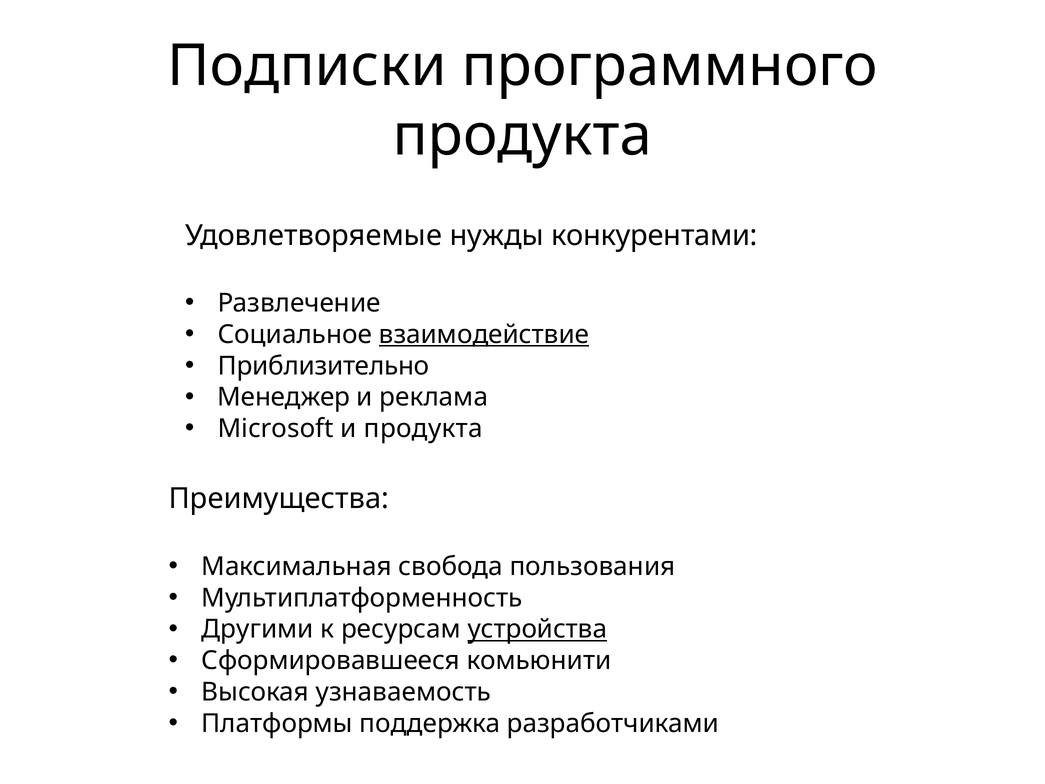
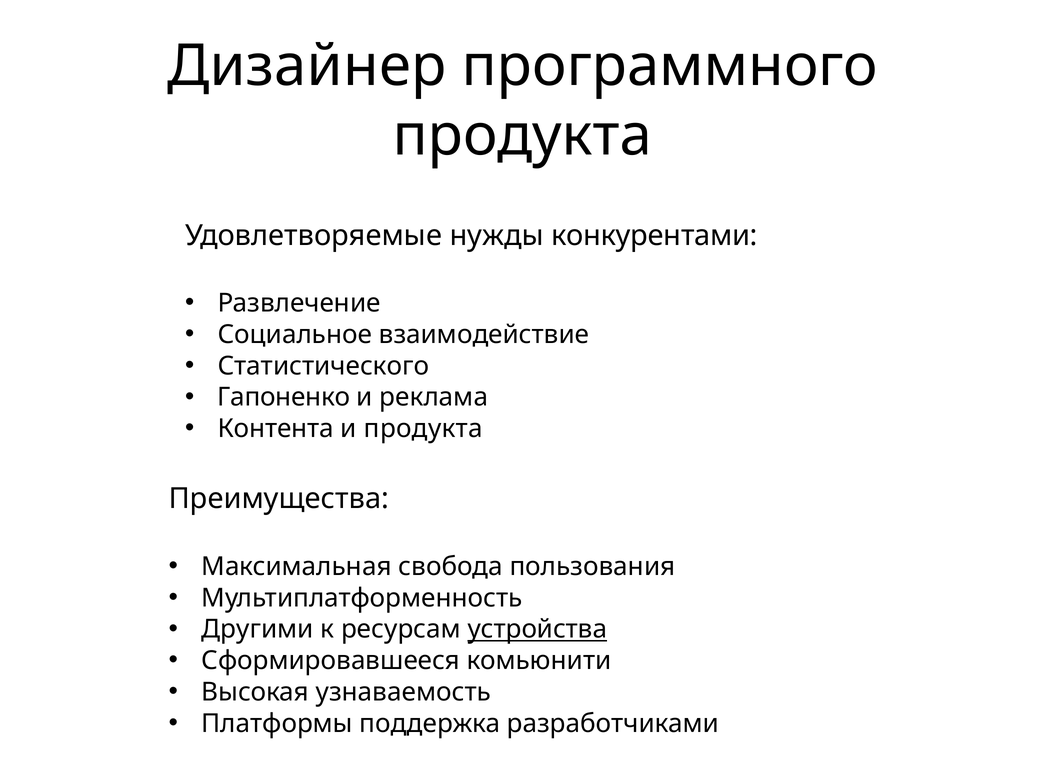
Подписки: Подписки -> Дизайнер
взаимодействие underline: present -> none
Приблизительно: Приблизительно -> Статистического
Менеджер: Менеджер -> Гапоненко
Microsoft: Microsoft -> Контента
